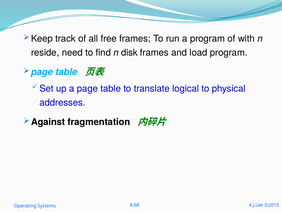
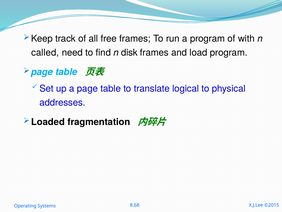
reside: reside -> called
Against: Against -> Loaded
